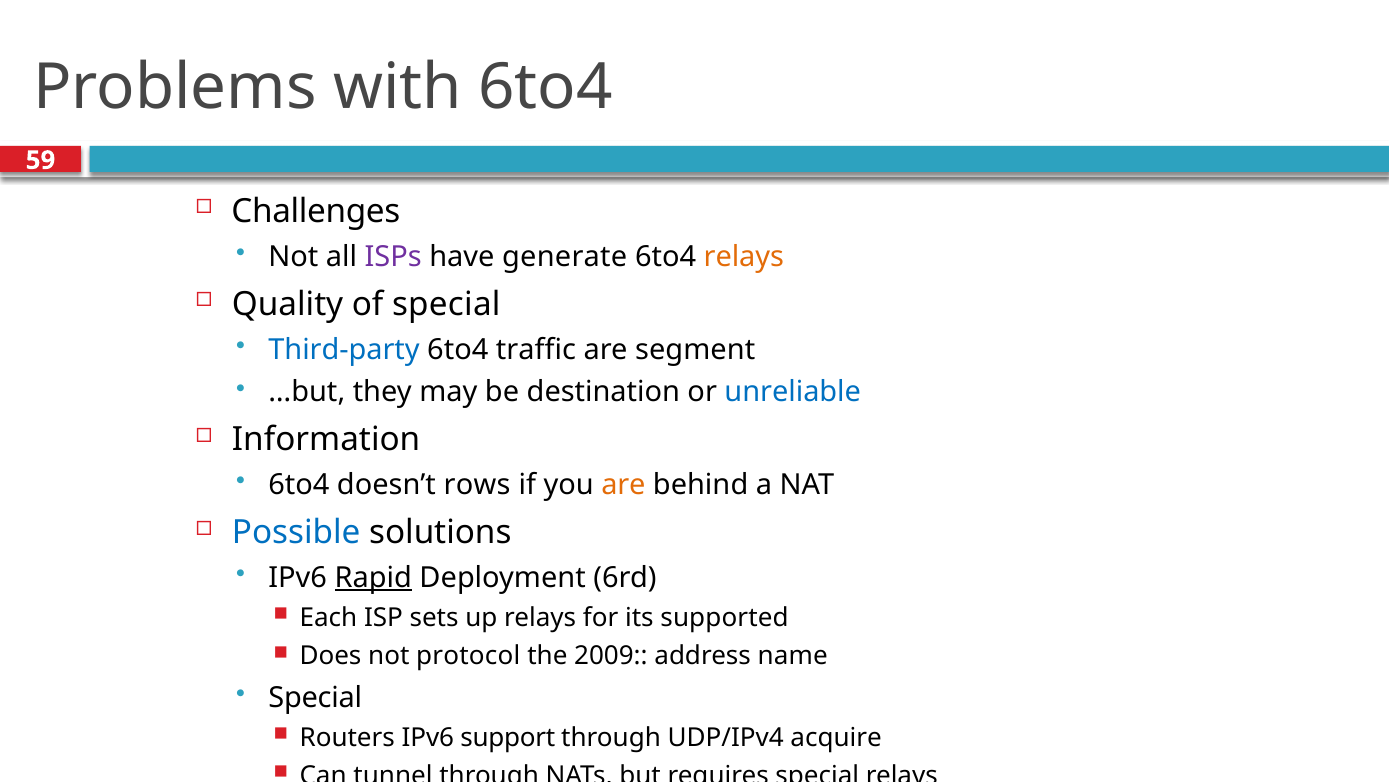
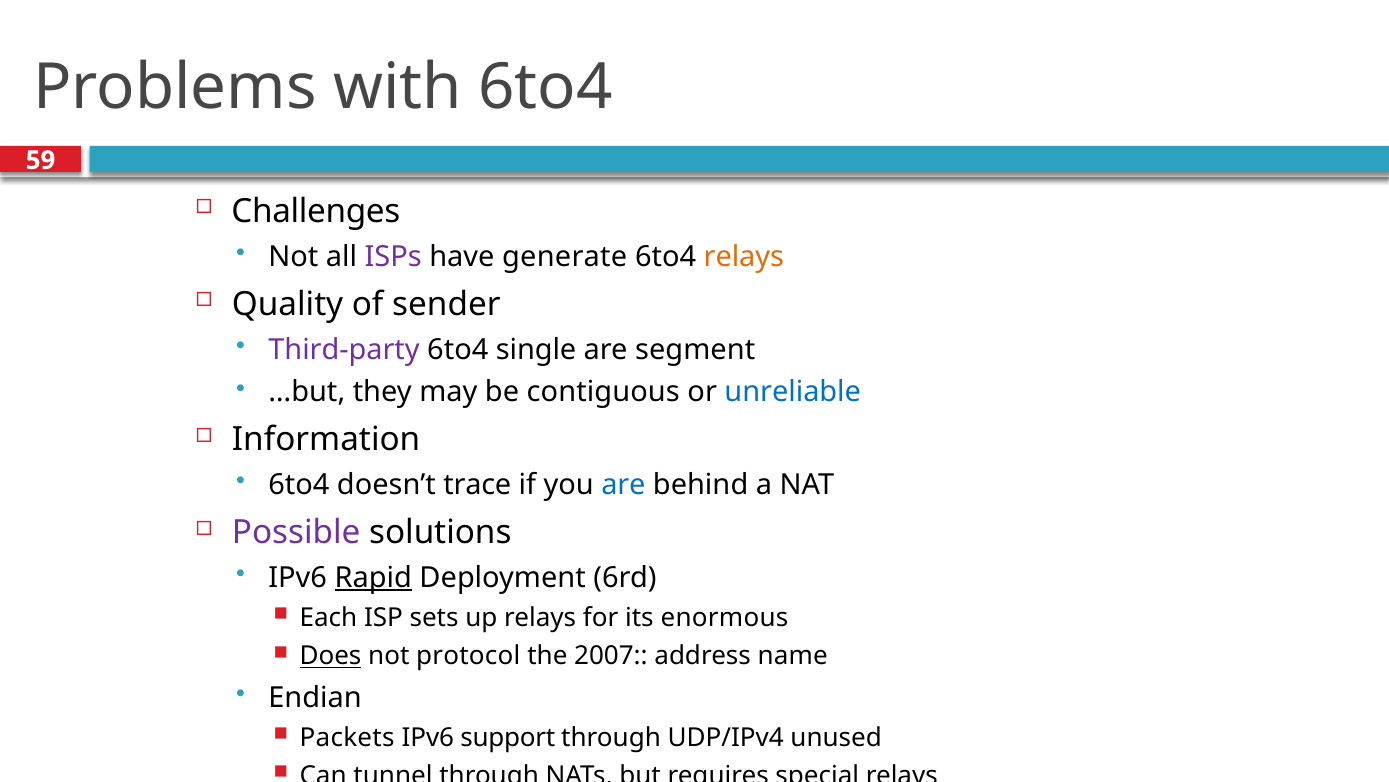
of special: special -> sender
Third-party colour: blue -> purple
traffic: traffic -> single
destination: destination -> contiguous
rows: rows -> trace
are at (623, 485) colour: orange -> blue
Possible colour: blue -> purple
supported: supported -> enormous
Does underline: none -> present
2009: 2009 -> 2007
Special at (315, 697): Special -> Endian
Routers: Routers -> Packets
acquire: acquire -> unused
